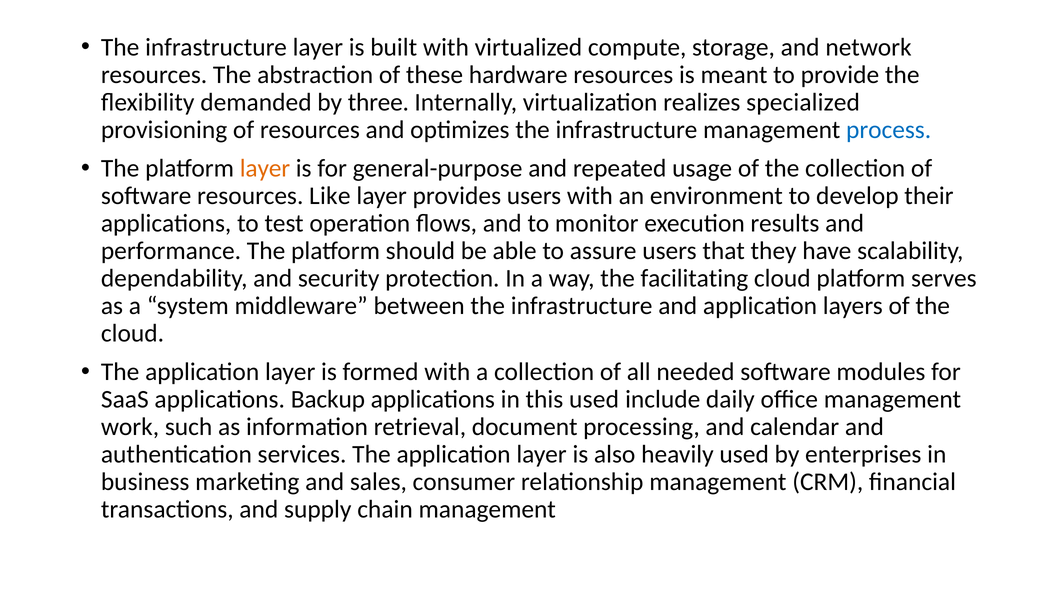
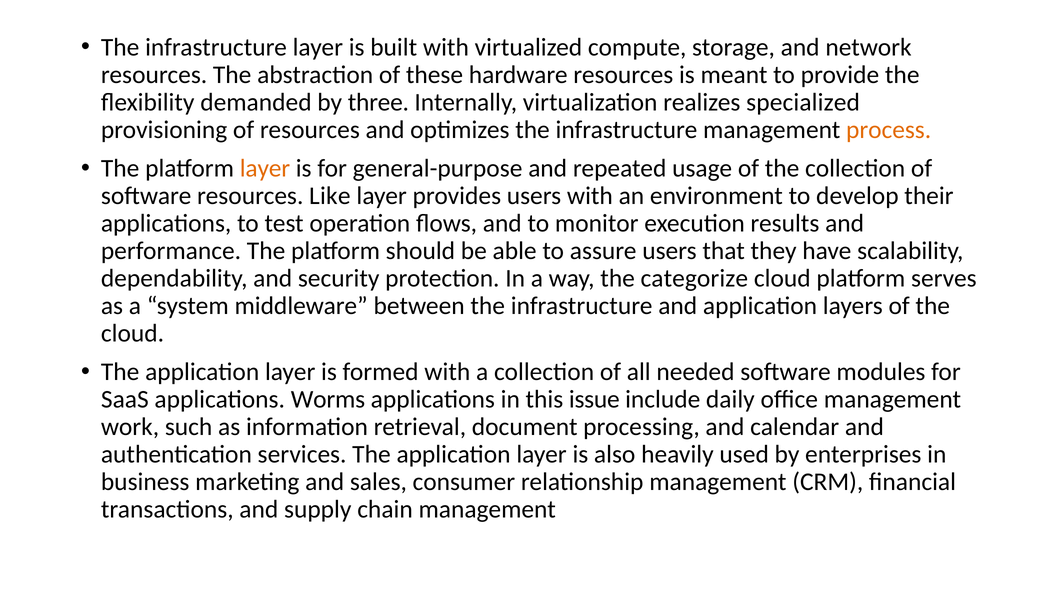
process colour: blue -> orange
facilitating: facilitating -> categorize
Backup: Backup -> Worms
this used: used -> issue
